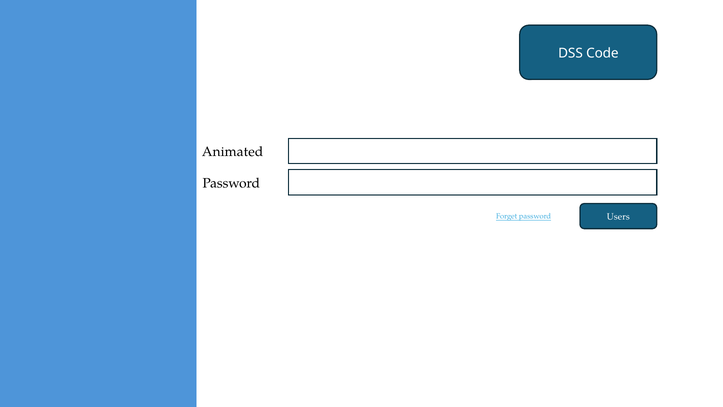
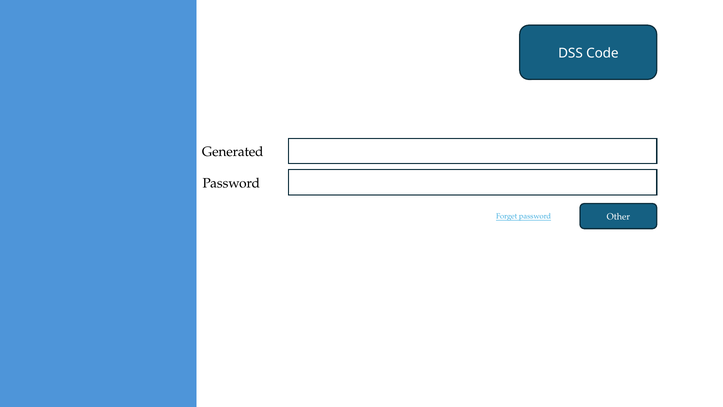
Animated: Animated -> Generated
Users: Users -> Other
